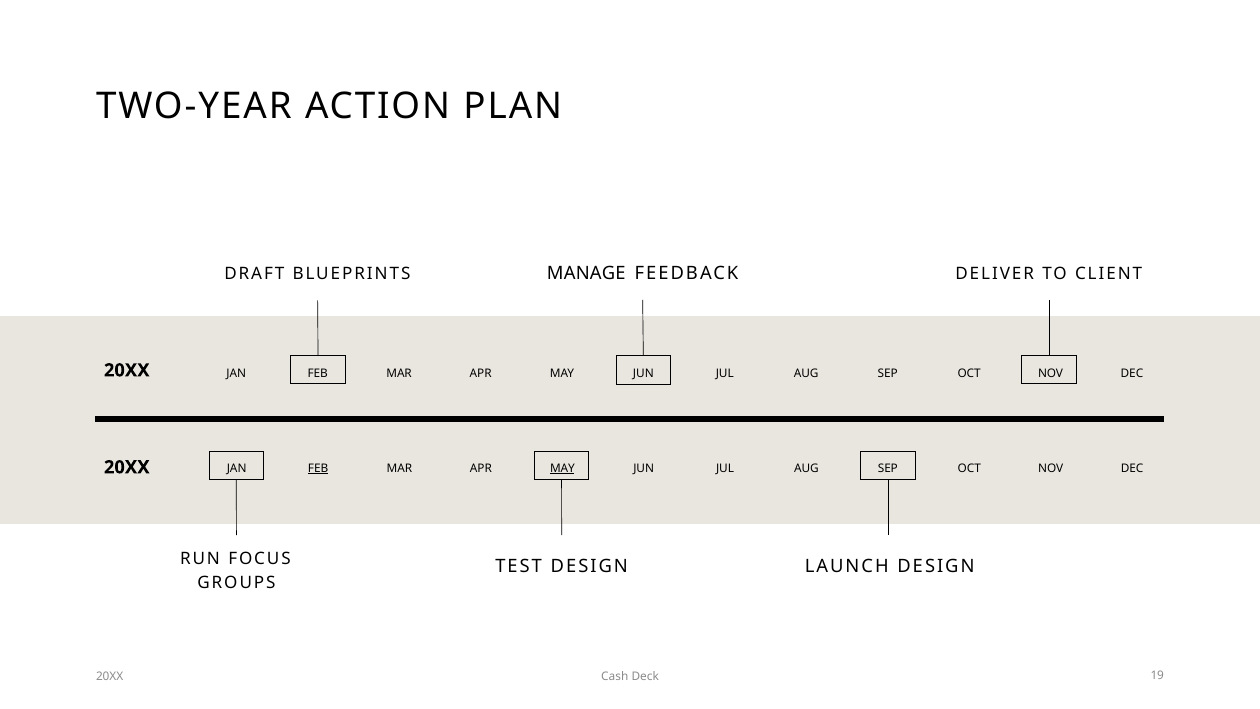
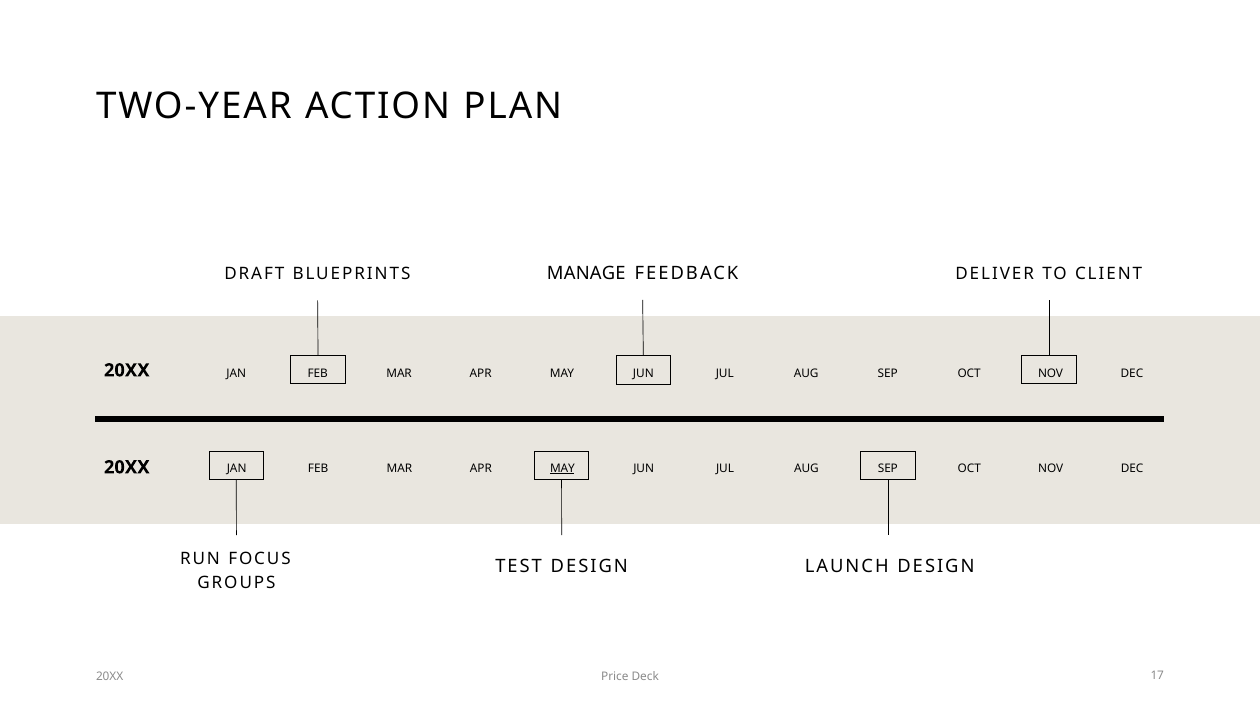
FEB at (318, 468) underline: present -> none
Cash: Cash -> Price
19: 19 -> 17
